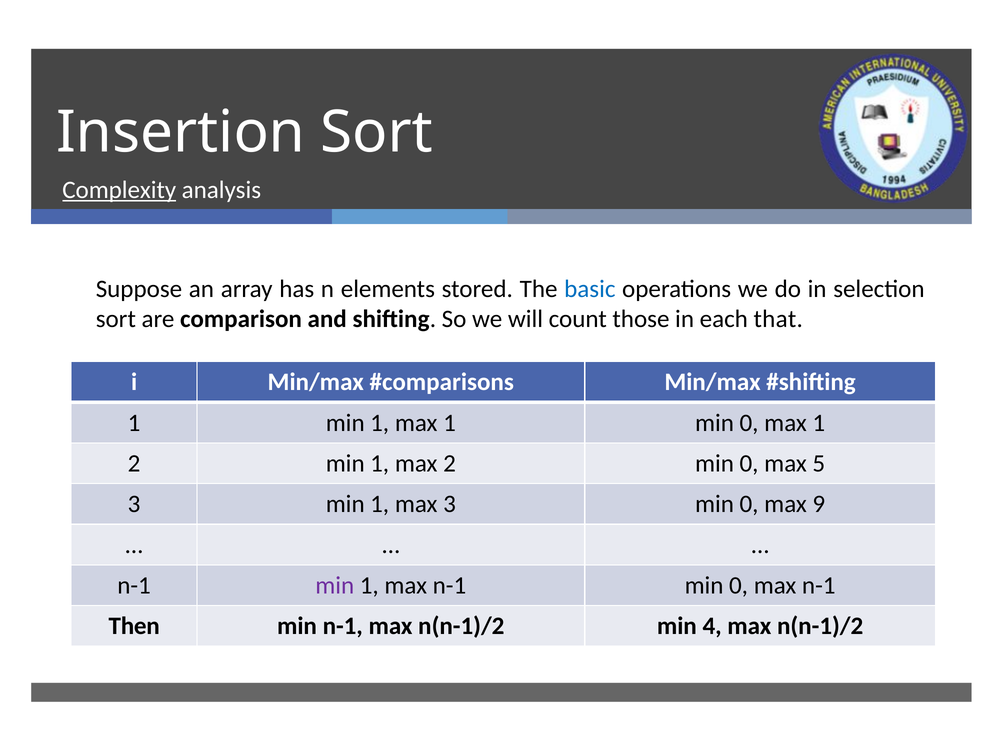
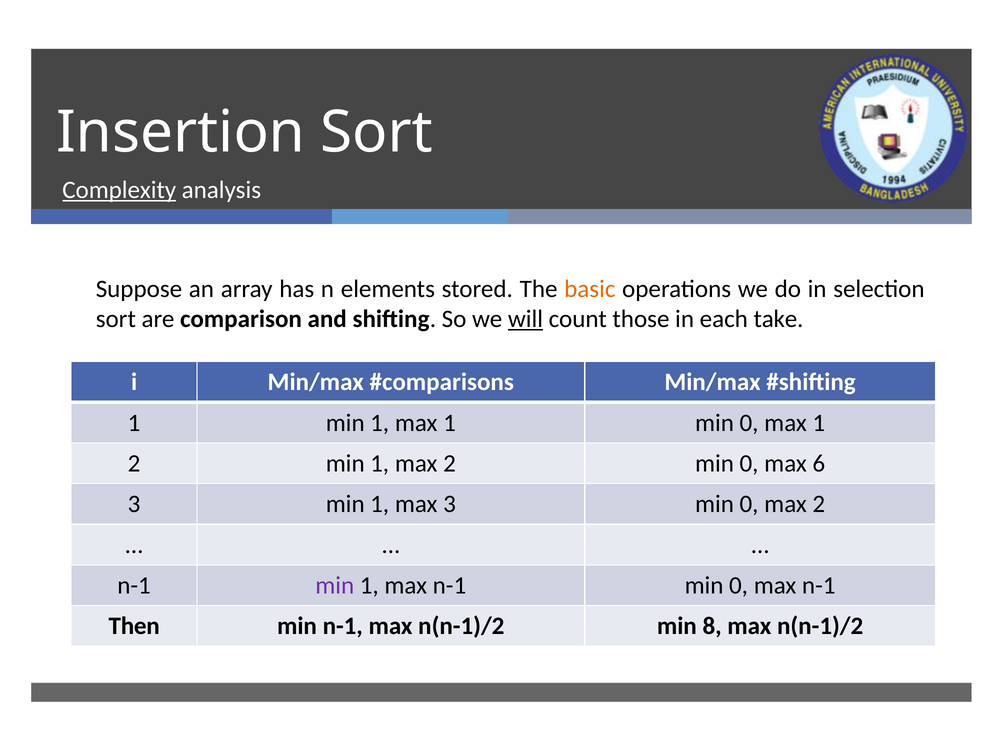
basic colour: blue -> orange
will underline: none -> present
that: that -> take
5: 5 -> 6
0 max 9: 9 -> 2
4: 4 -> 8
